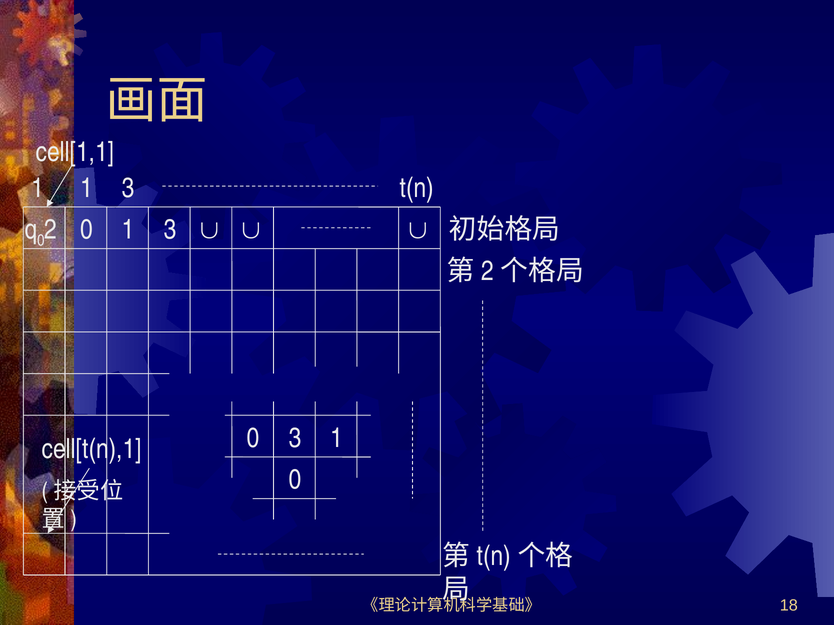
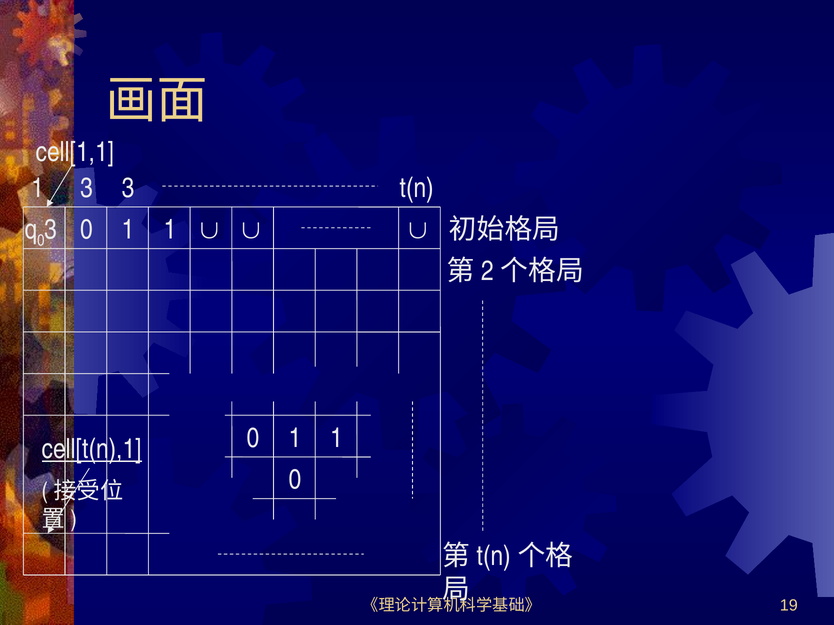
1 at (86, 188): 1 -> 3
0 2: 2 -> 3
3 at (170, 230): 3 -> 1
3 at (295, 438): 3 -> 1
cell[t(n),1 underline: none -> present
18: 18 -> 19
